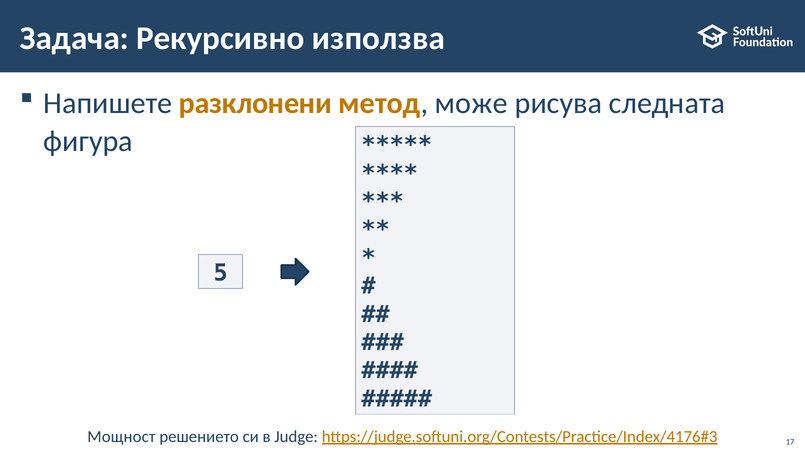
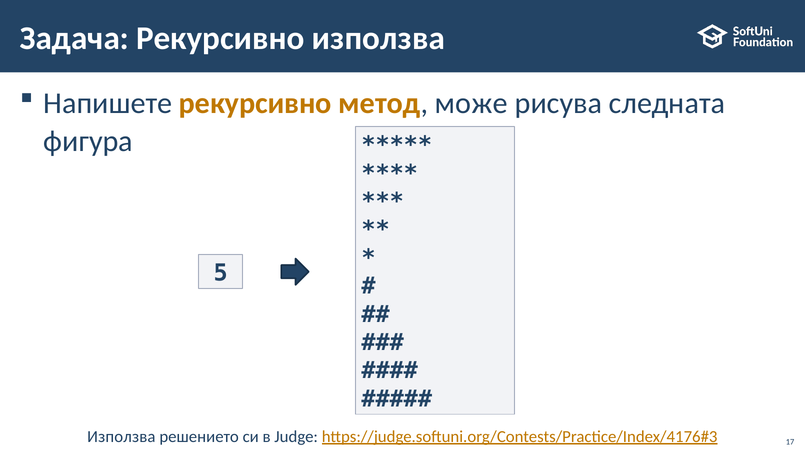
Напишете разклонени: разклонени -> рекурсивно
Мощност at (121, 437): Мощност -> Използва
